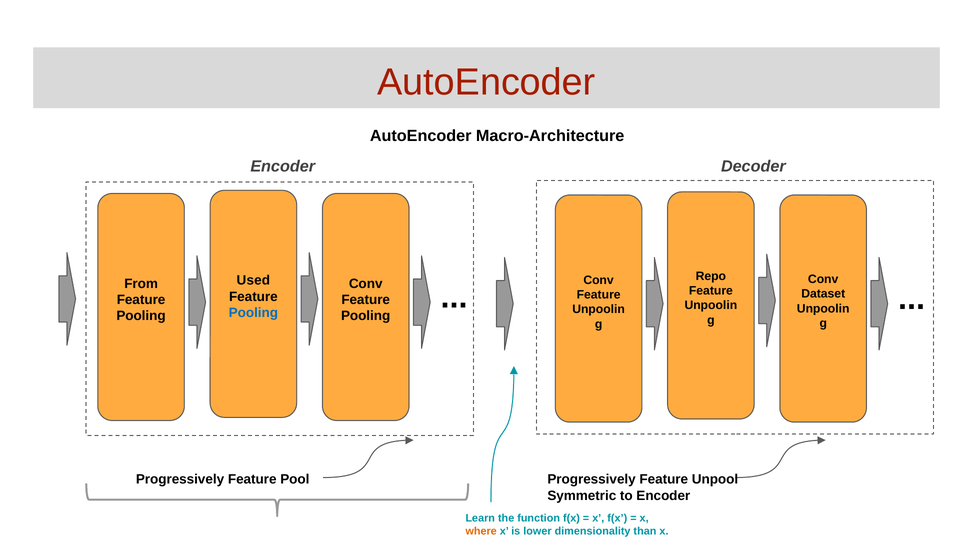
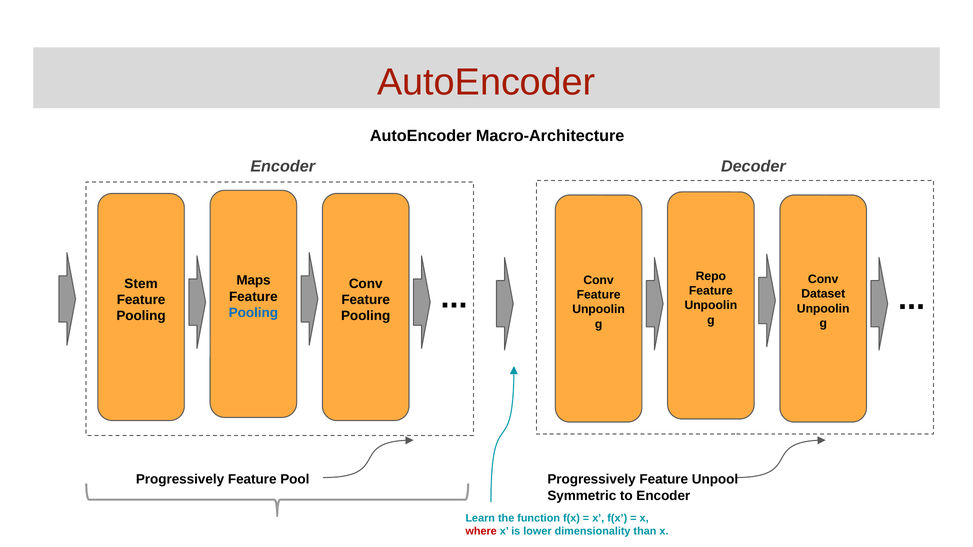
Used: Used -> Maps
From: From -> Stem
where colour: orange -> red
